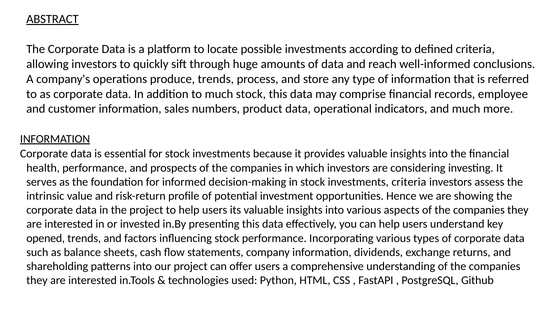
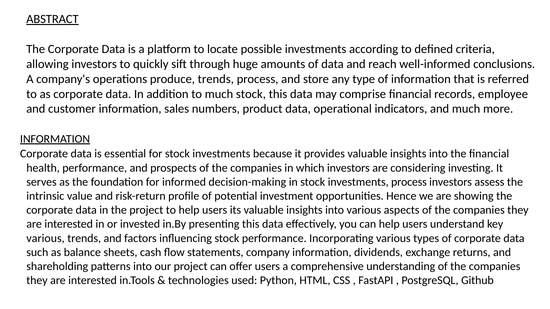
investments criteria: criteria -> process
opened at (46, 238): opened -> various
